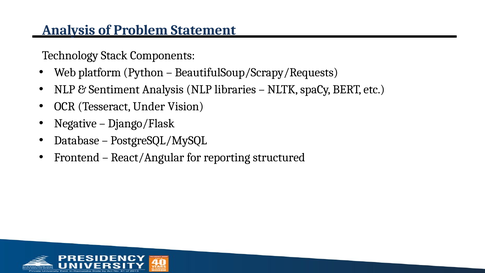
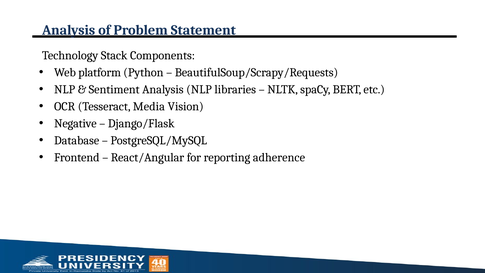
Under: Under -> Media
structured: structured -> adherence
